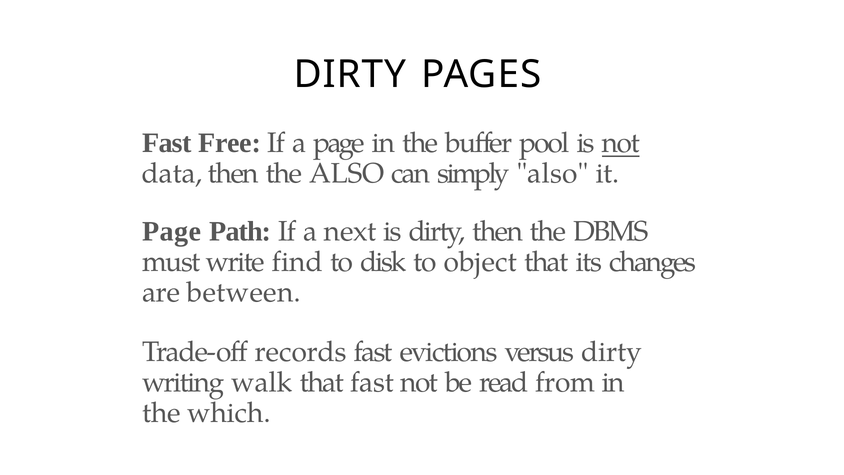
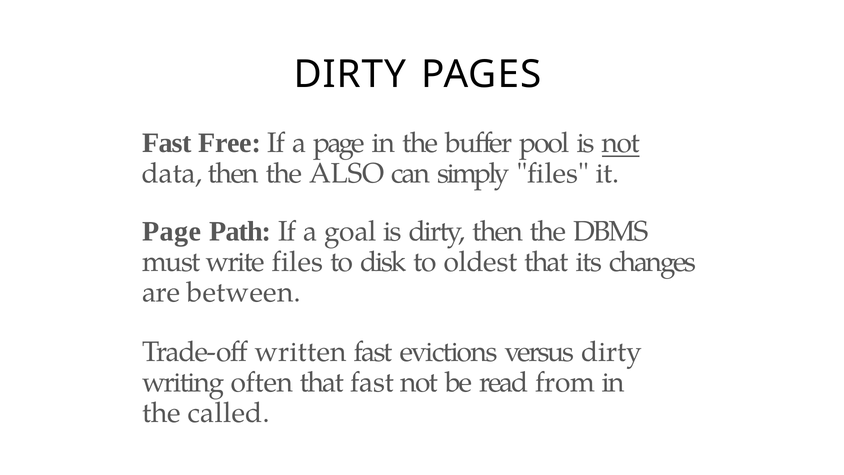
simply also: also -> files
next: next -> goal
write find: find -> files
object: object -> oldest
records: records -> written
walk: walk -> often
which: which -> called
